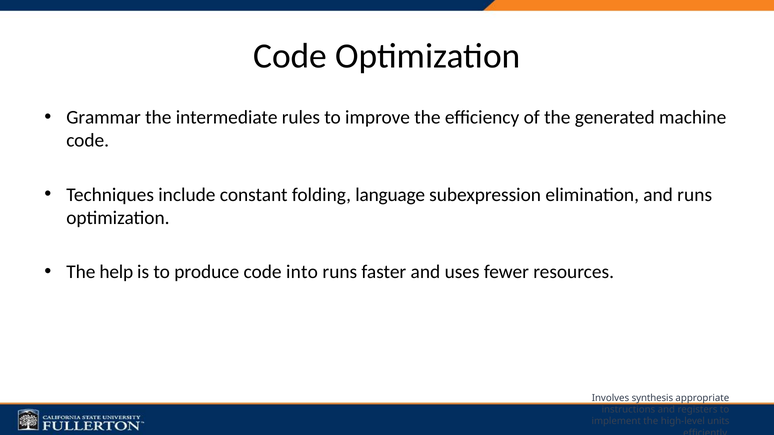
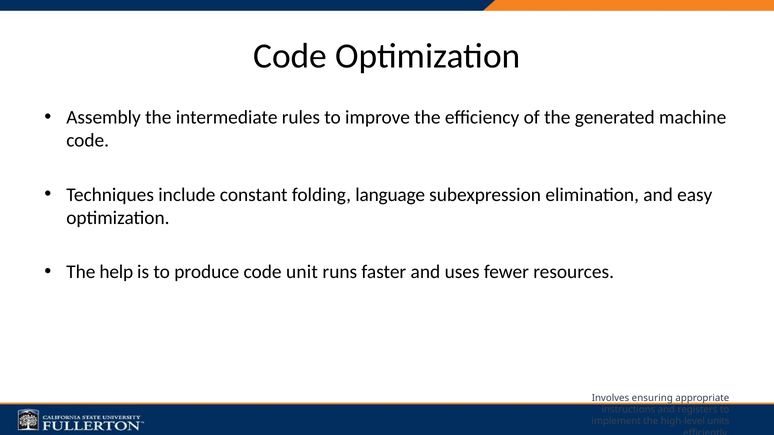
Grammar: Grammar -> Assembly
and runs: runs -> easy
into: into -> unit
synthesis: synthesis -> ensuring
